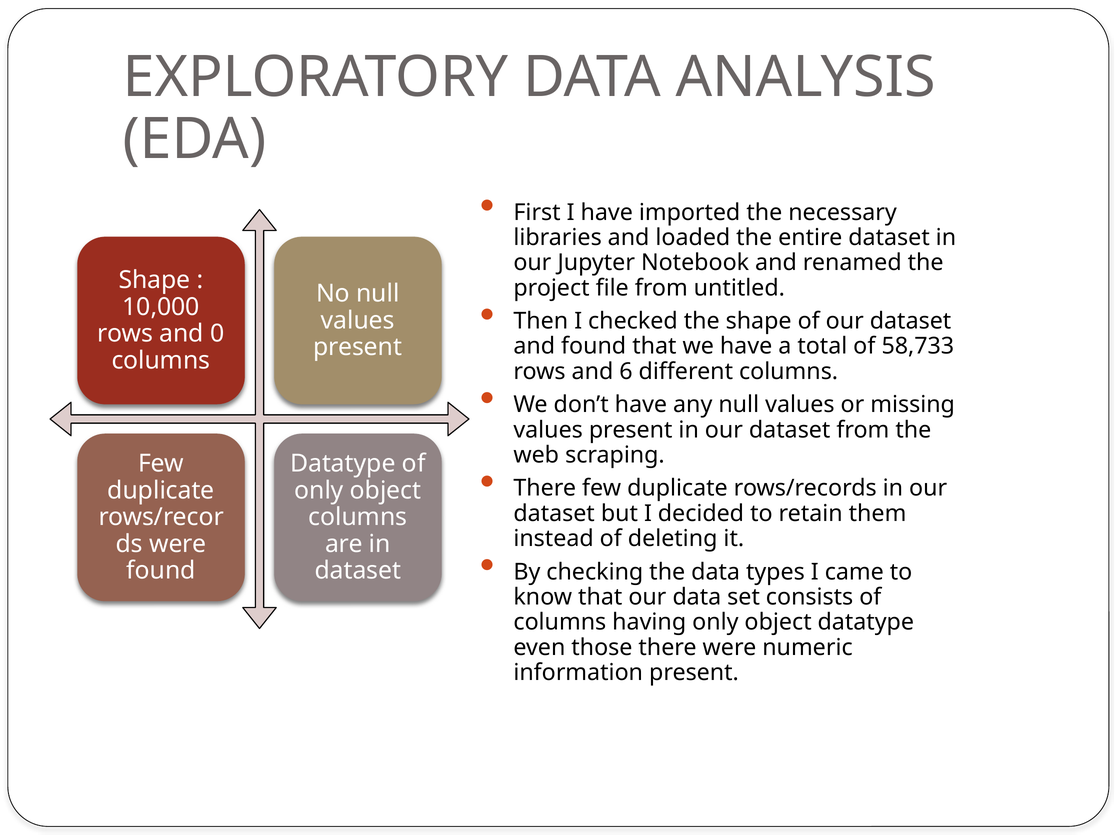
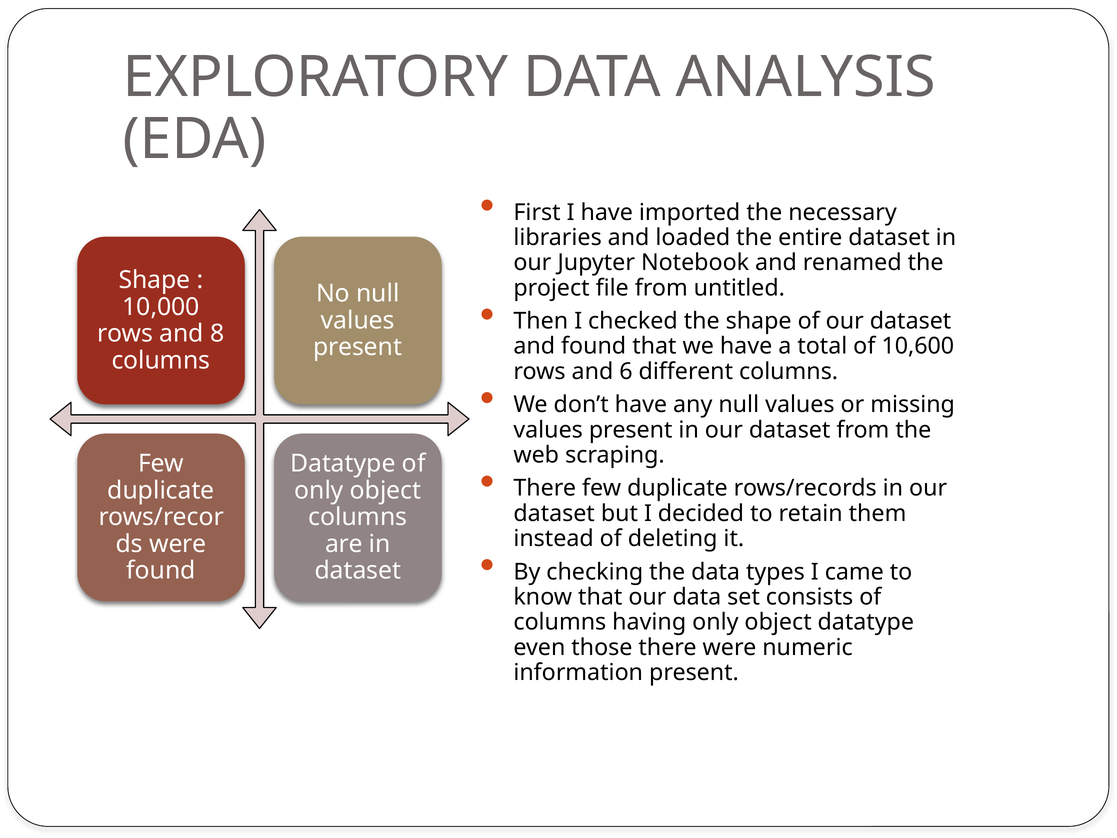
0: 0 -> 8
58,733: 58,733 -> 10,600
